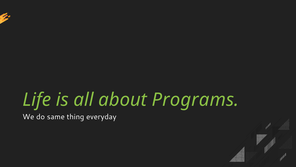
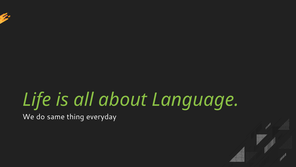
Programs: Programs -> Language
